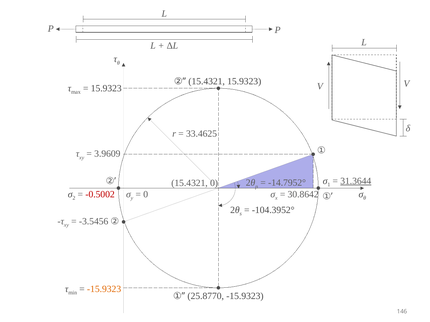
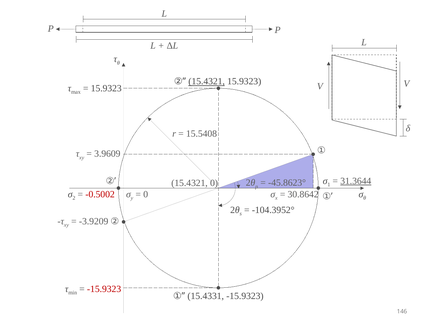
15.4321 at (207, 82) underline: none -> present
33.4625: 33.4625 -> 15.5408
-14.7952°: -14.7952° -> -45.8623°
-3.5456: -3.5456 -> -3.9209
-15.9323 at (104, 290) colour: orange -> red
25.8770: 25.8770 -> 15.4331
